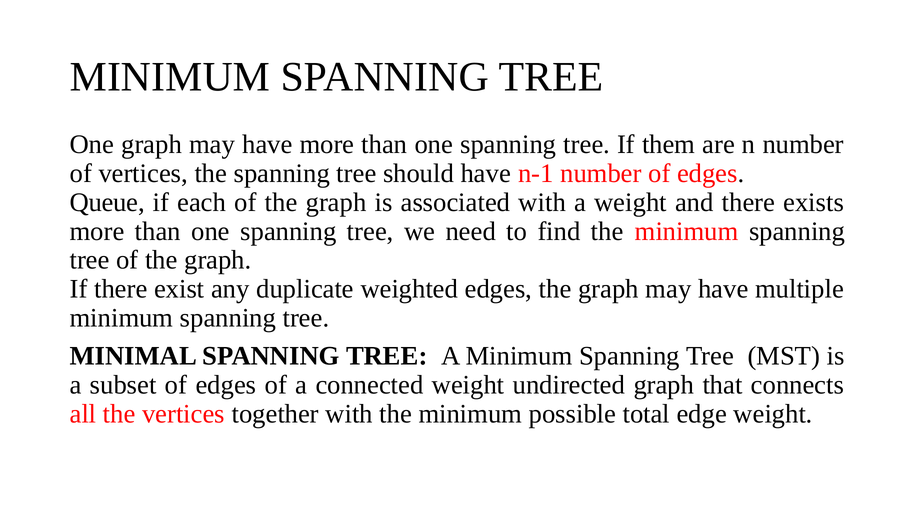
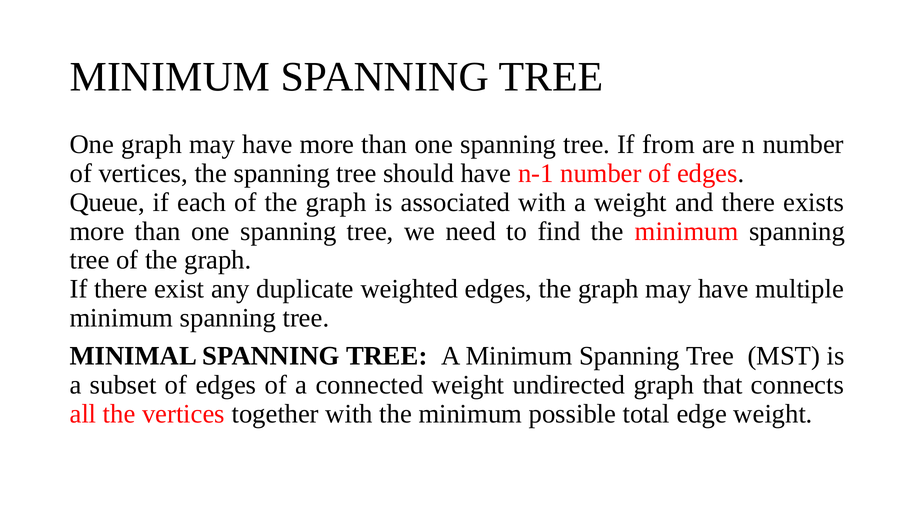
them: them -> from
